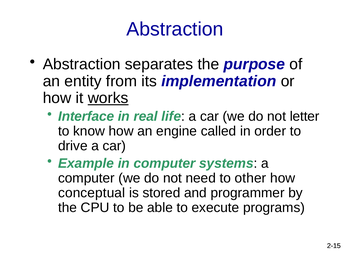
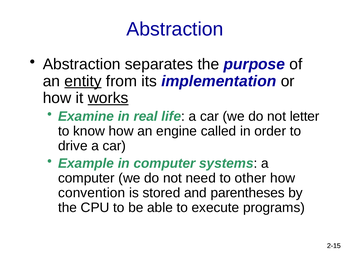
entity underline: none -> present
Interface: Interface -> Examine
conceptual: conceptual -> convention
programmer: programmer -> parentheses
